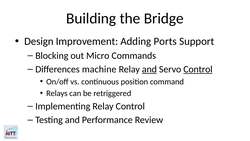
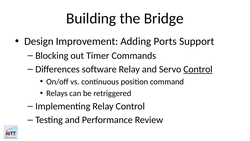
Micro: Micro -> Timer
machine: machine -> software
and at (149, 69) underline: present -> none
